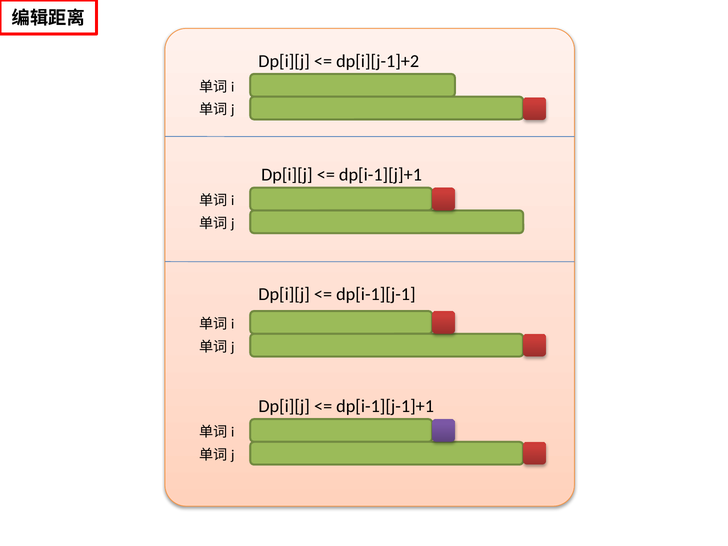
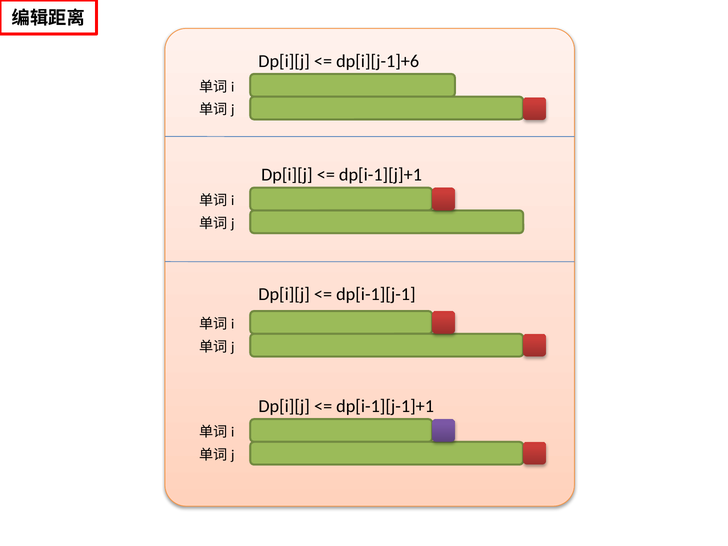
dp[i][j-1]+2: dp[i][j-1]+2 -> dp[i][j-1]+6
